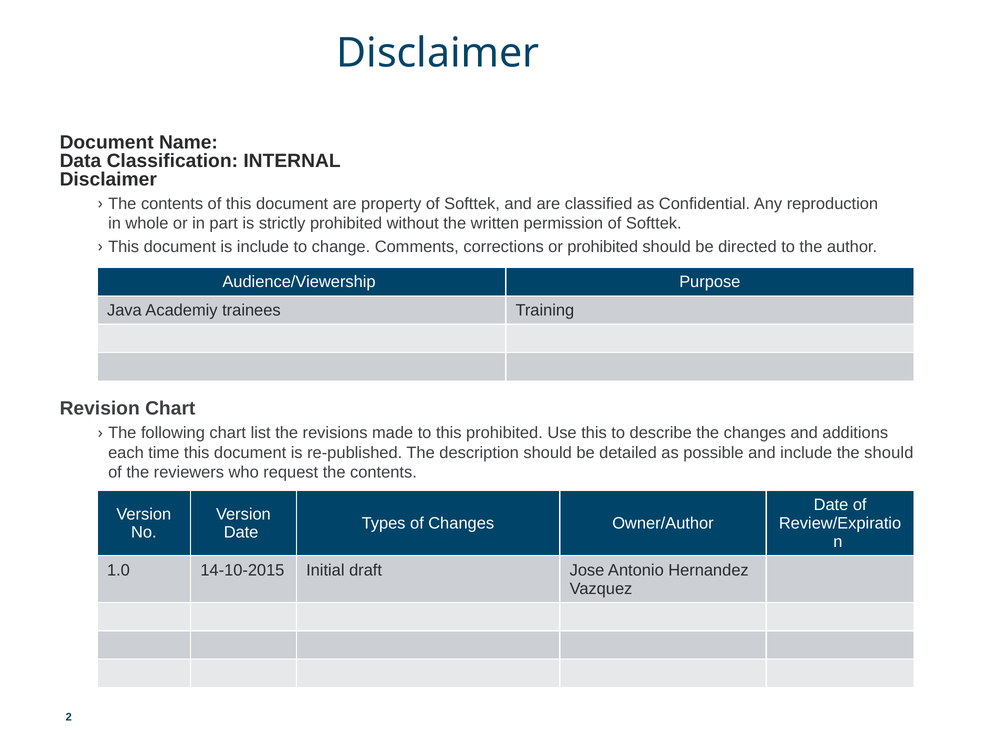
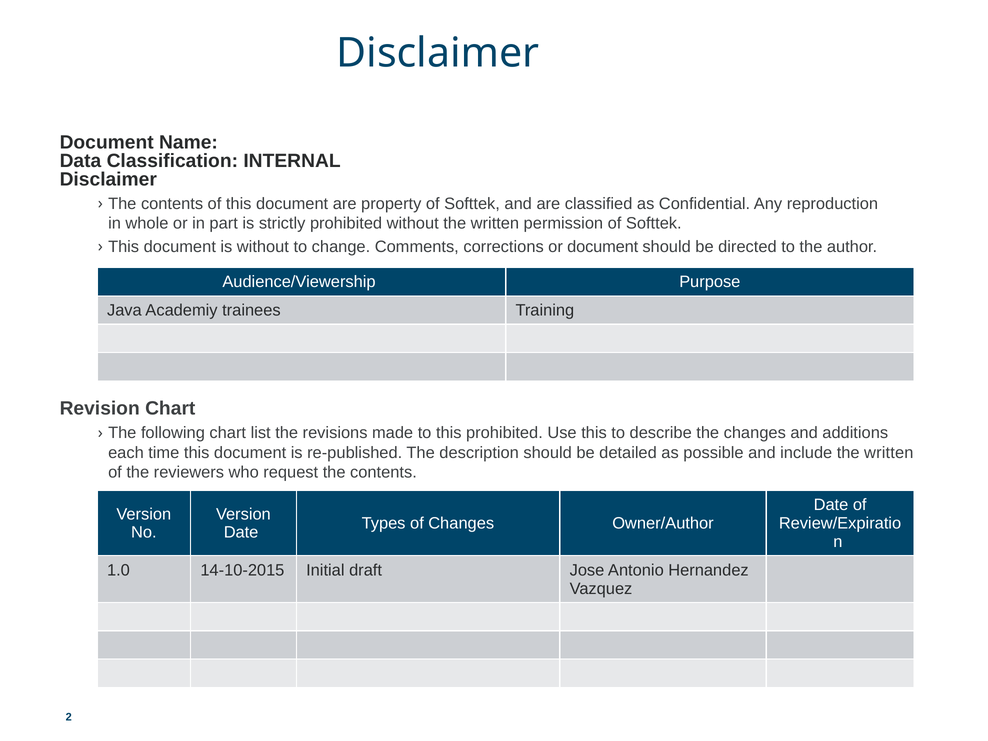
is include: include -> without
or prohibited: prohibited -> document
include the should: should -> written
